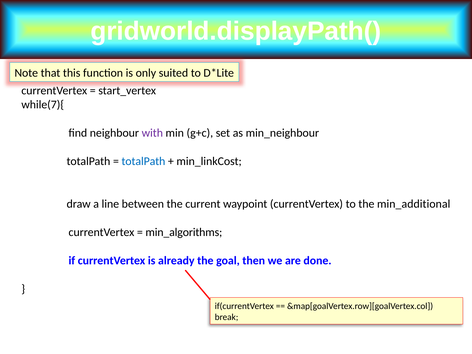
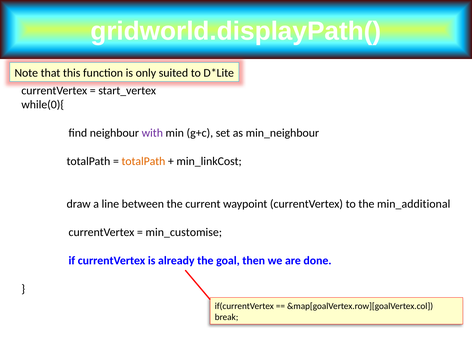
while(7){: while(7){ -> while(0){
totalPath at (143, 161) colour: blue -> orange
min_algorithms: min_algorithms -> min_customise
